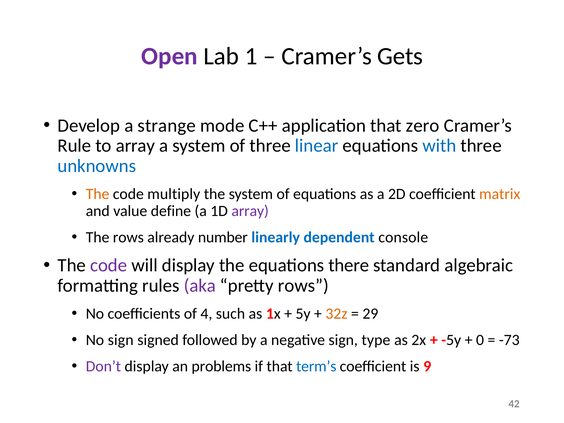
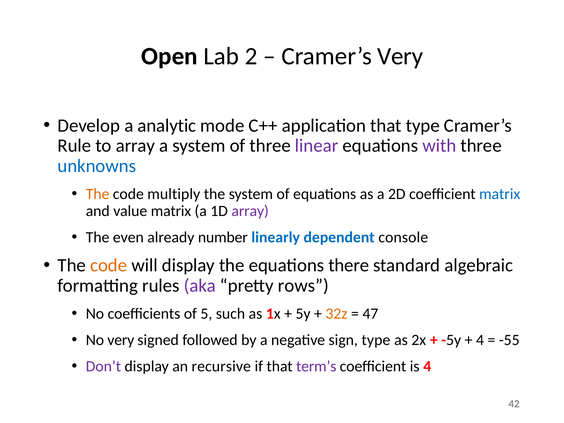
Open colour: purple -> black
1: 1 -> 2
Cramer’s Gets: Gets -> Very
strange: strange -> analytic
that zero: zero -> type
linear colour: blue -> purple
with colour: blue -> purple
matrix at (500, 194) colour: orange -> blue
value define: define -> matrix
The rows: rows -> even
code at (109, 265) colour: purple -> orange
4: 4 -> 5
29: 29 -> 47
No sign: sign -> very
0 at (480, 340): 0 -> 4
-73: -73 -> -55
problems: problems -> recursive
term’s colour: blue -> purple
is 9: 9 -> 4
